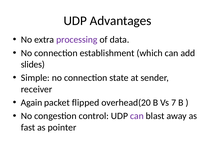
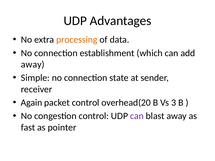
processing colour: purple -> orange
slides at (33, 65): slides -> away
packet flipped: flipped -> control
7: 7 -> 3
